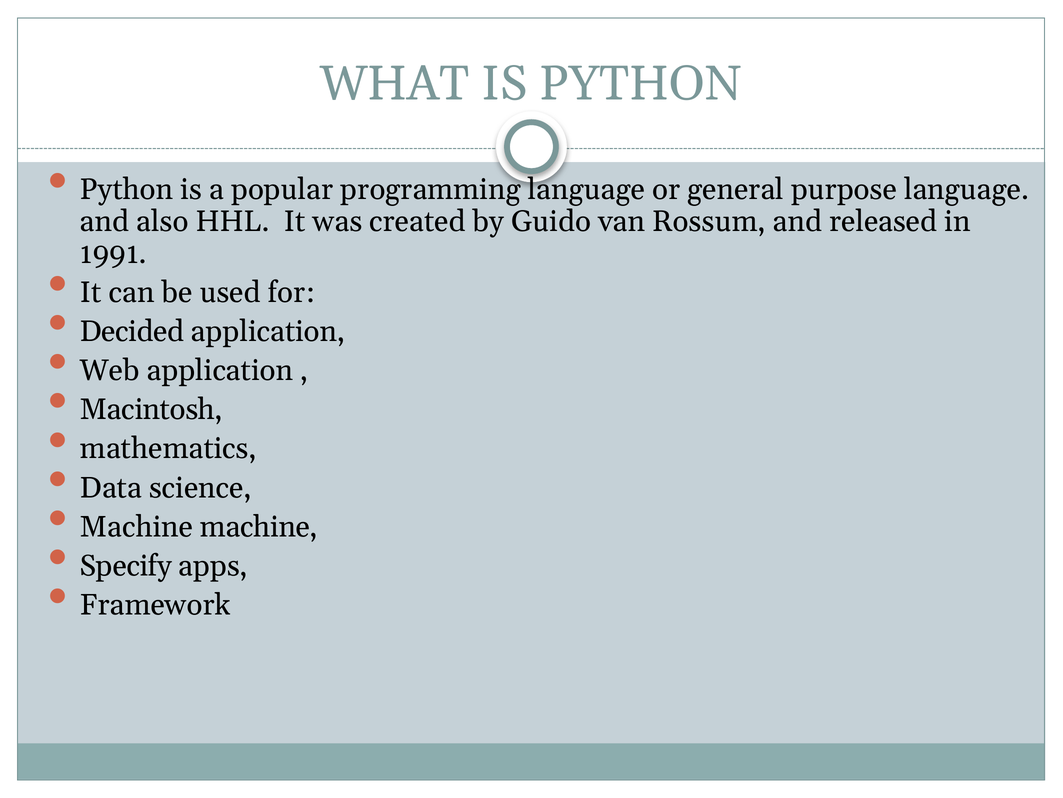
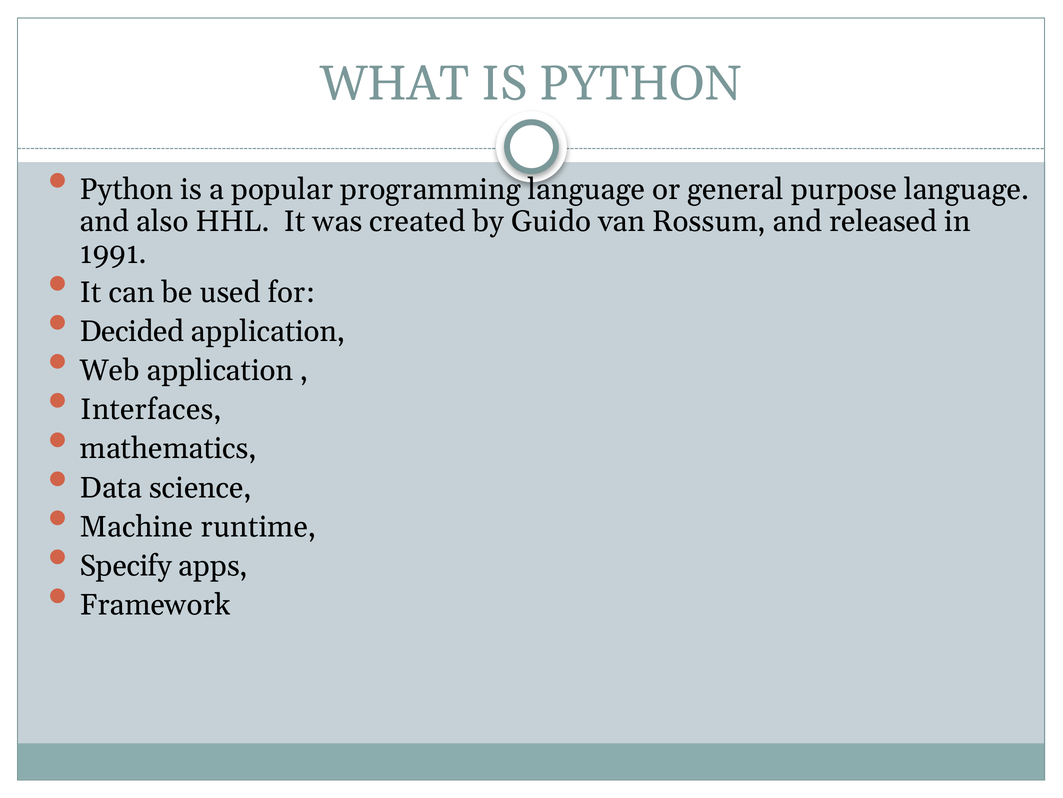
Macintosh: Macintosh -> Interfaces
Machine machine: machine -> runtime
